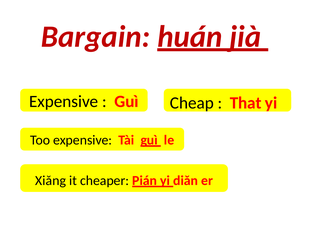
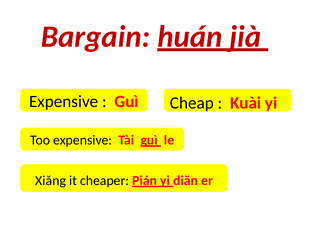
That: That -> Kuài
